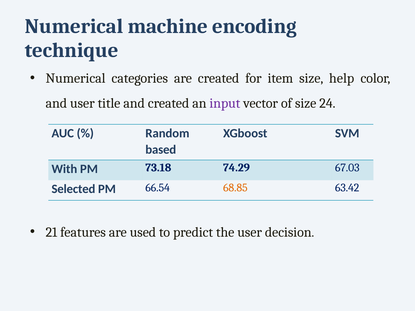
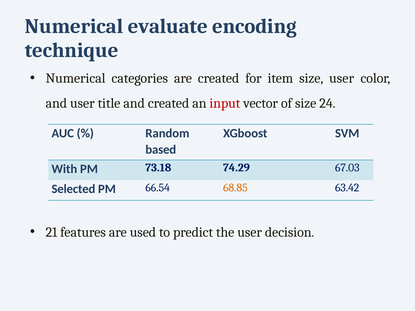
machine: machine -> evaluate
size help: help -> user
input colour: purple -> red
